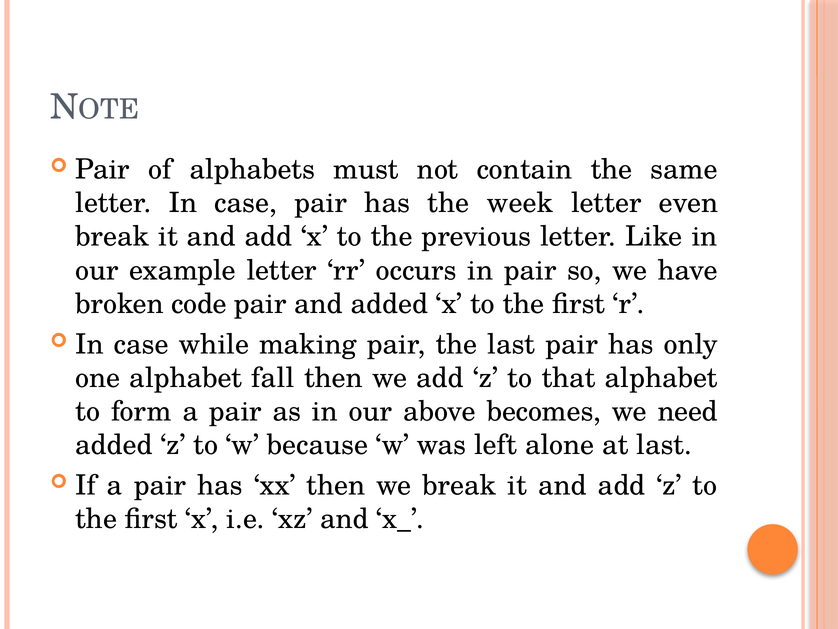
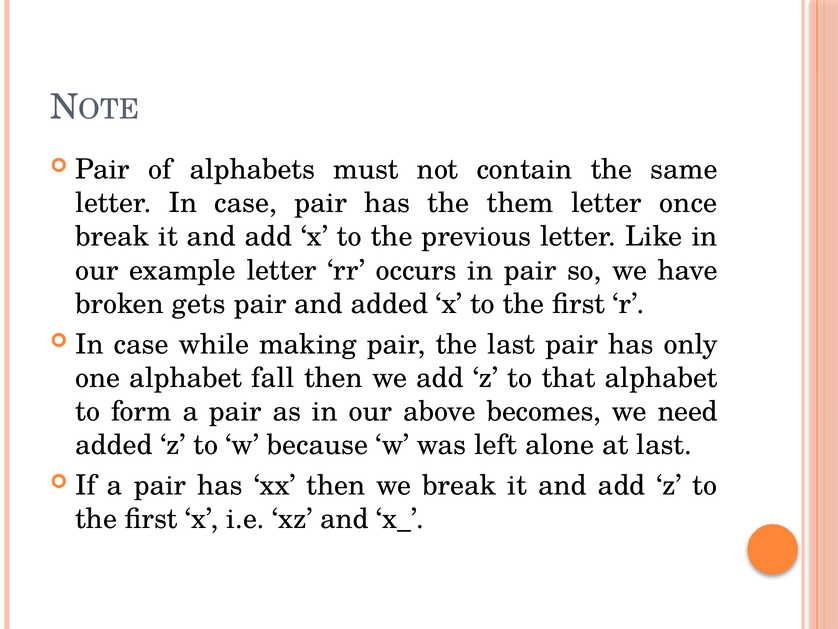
week: week -> them
even: even -> once
code: code -> gets
